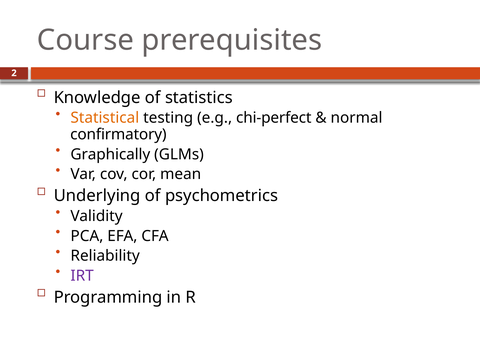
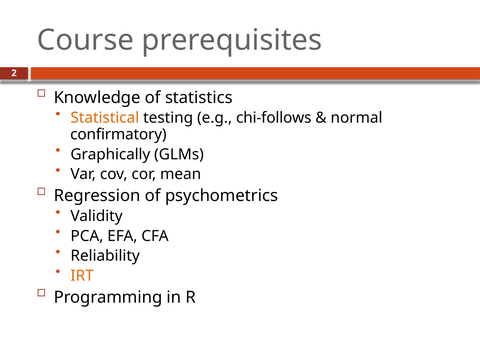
chi-perfect: chi-perfect -> chi-follows
Underlying: Underlying -> Regression
IRT colour: purple -> orange
